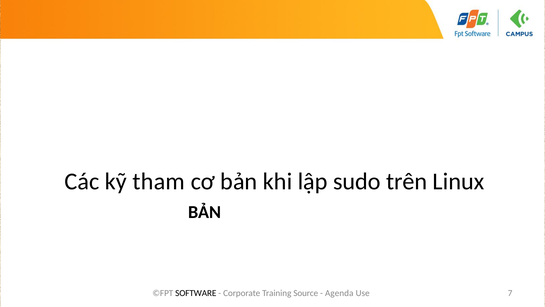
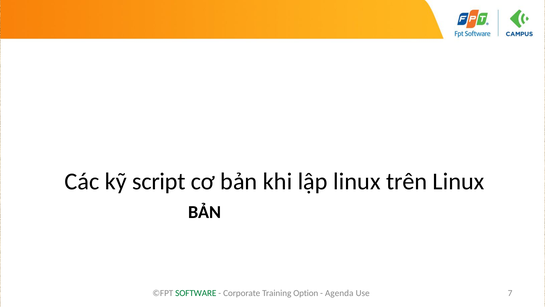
tham: tham -> script
sudo at (357, 181): sudo -> linux
SOFTWARE colour: black -> green
Source: Source -> Option
